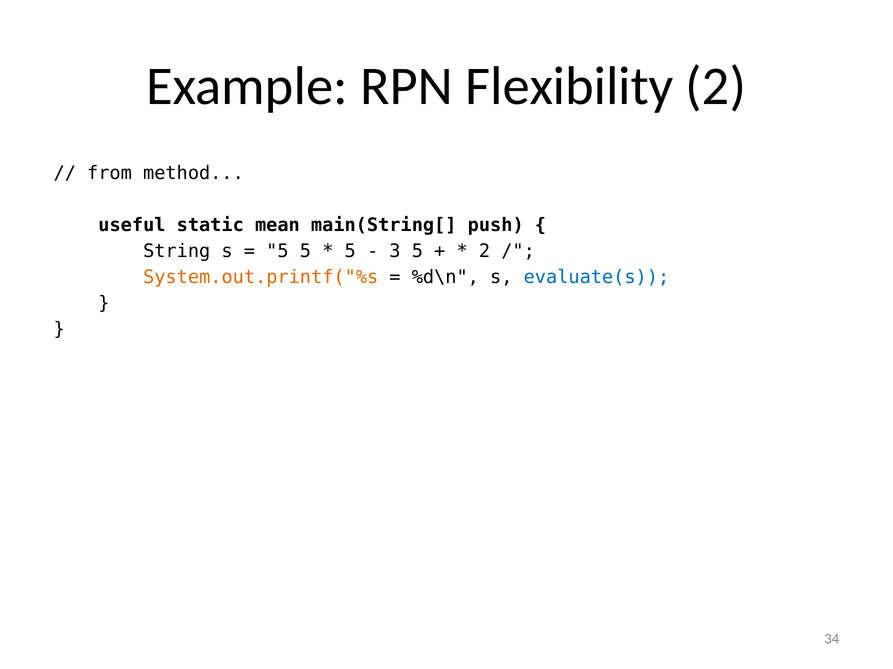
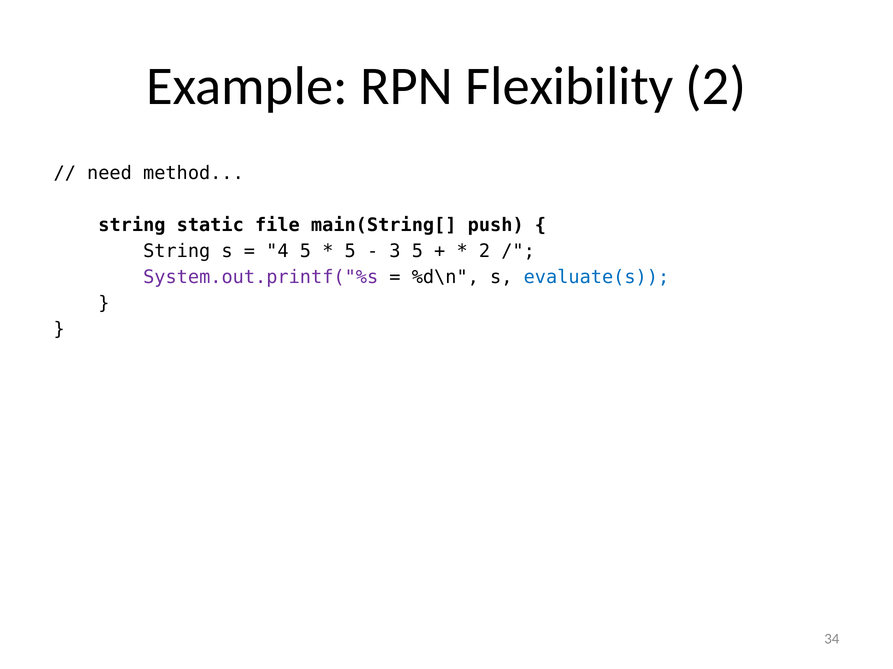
from: from -> need
useful at (132, 225): useful -> string
mean: mean -> file
5 at (277, 251): 5 -> 4
System.out.printf("%s colour: orange -> purple
